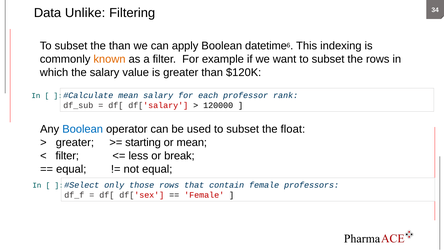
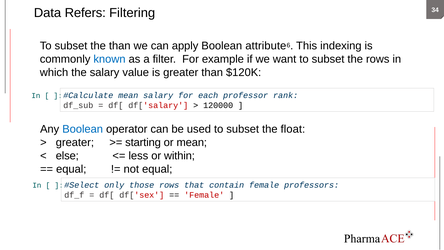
Unlike: Unlike -> Refers
datetime: datetime -> attribute
known colour: orange -> blue
filter at (67, 156): filter -> else
break: break -> within
